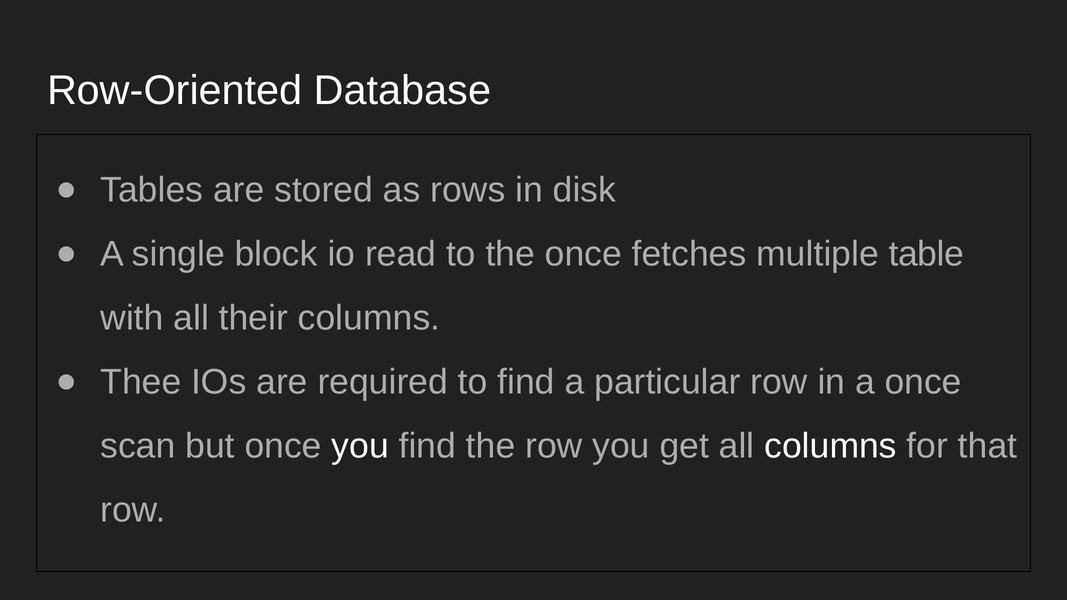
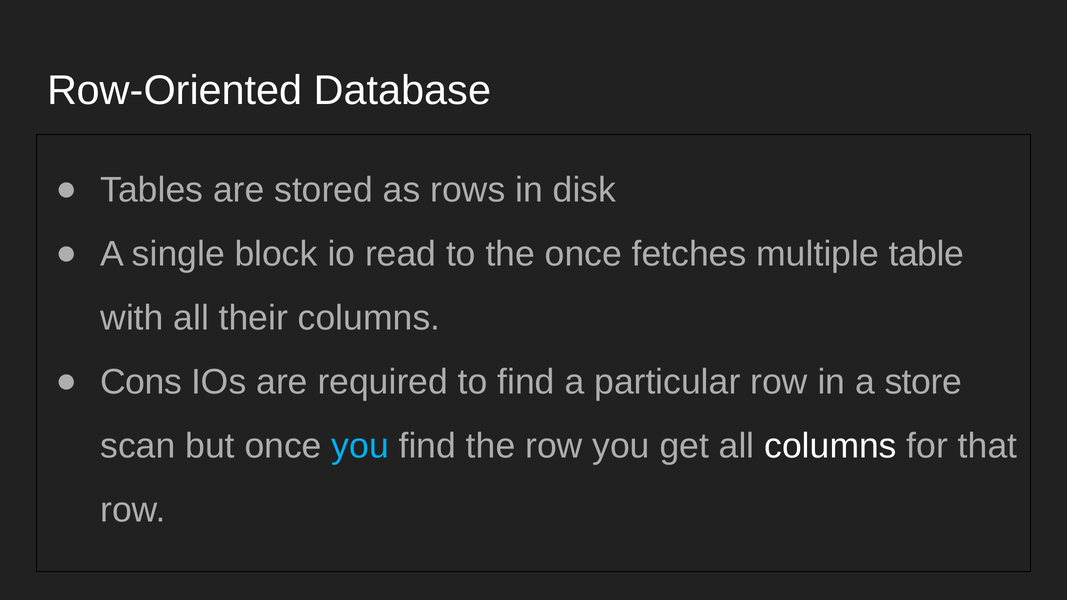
Thee: Thee -> Cons
a once: once -> store
you at (360, 446) colour: white -> light blue
